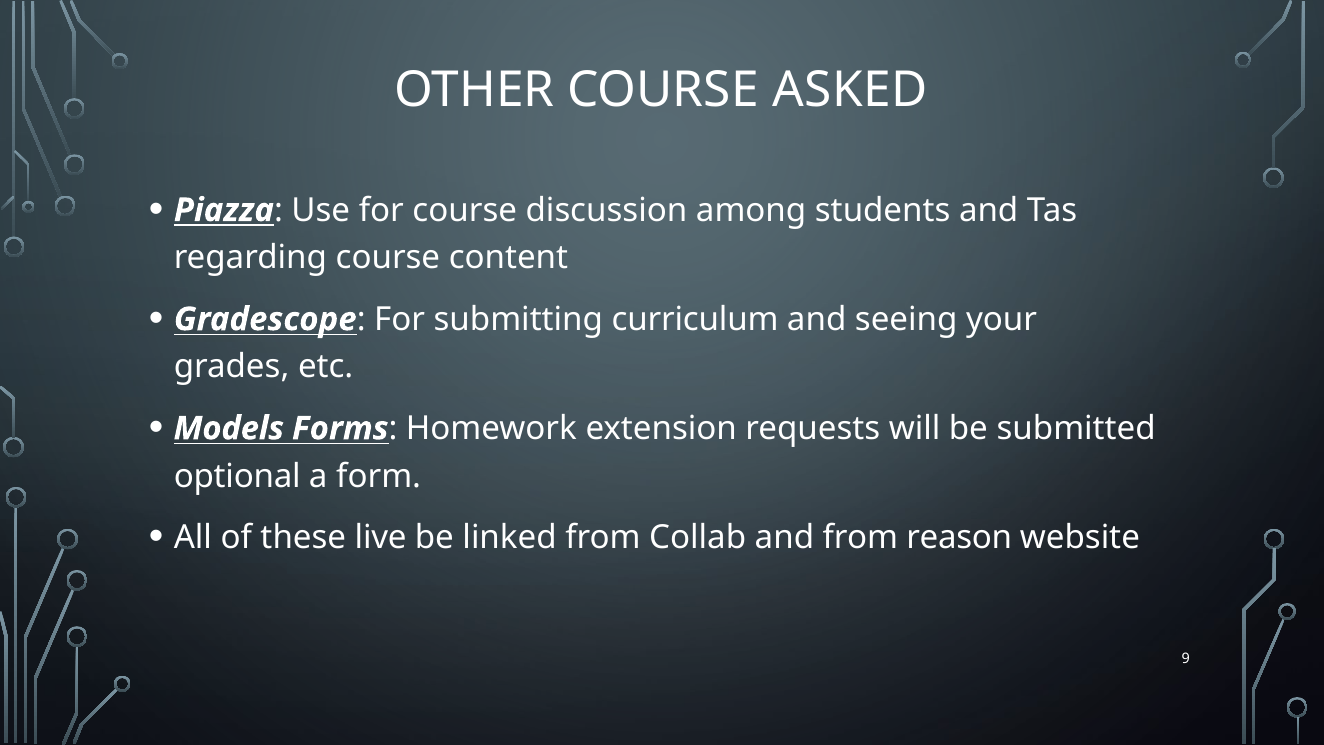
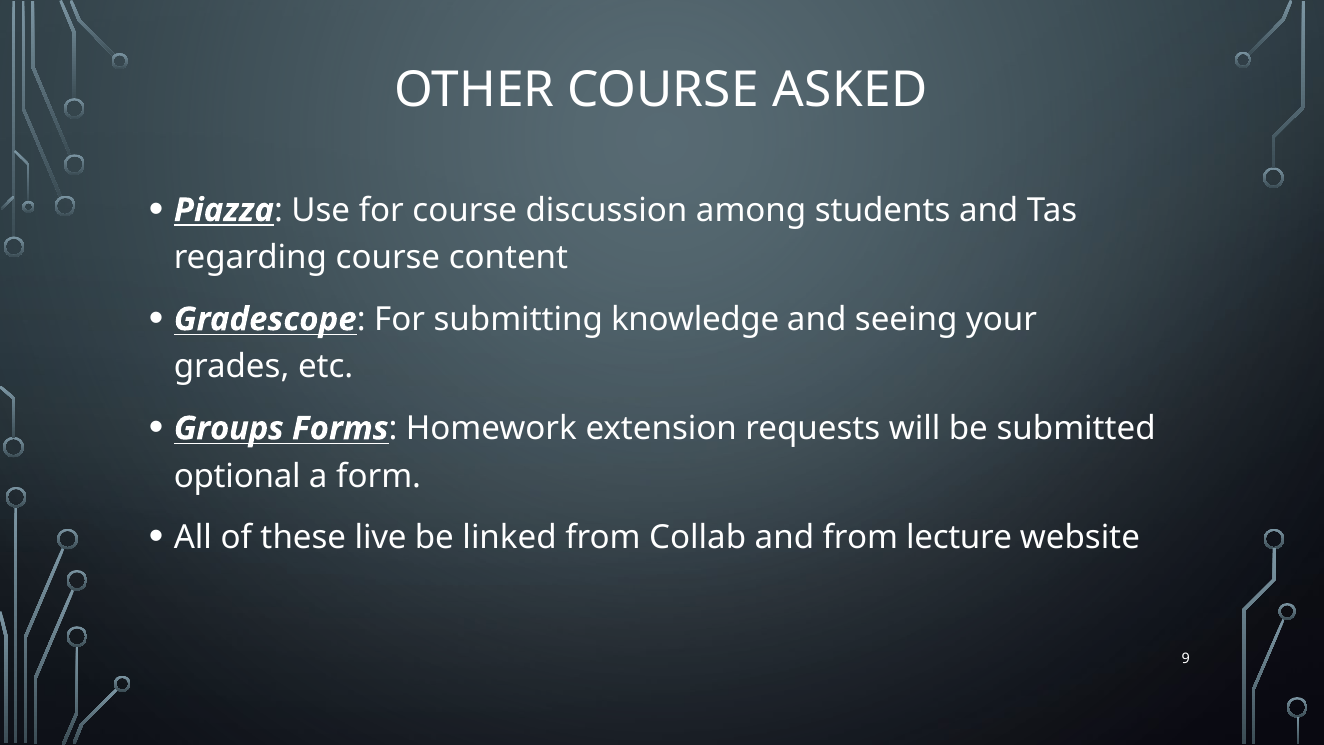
curriculum: curriculum -> knowledge
Models: Models -> Groups
reason: reason -> lecture
